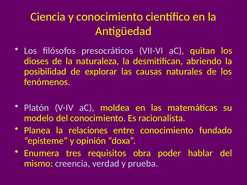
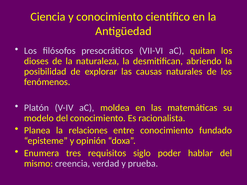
obra: obra -> siglo
